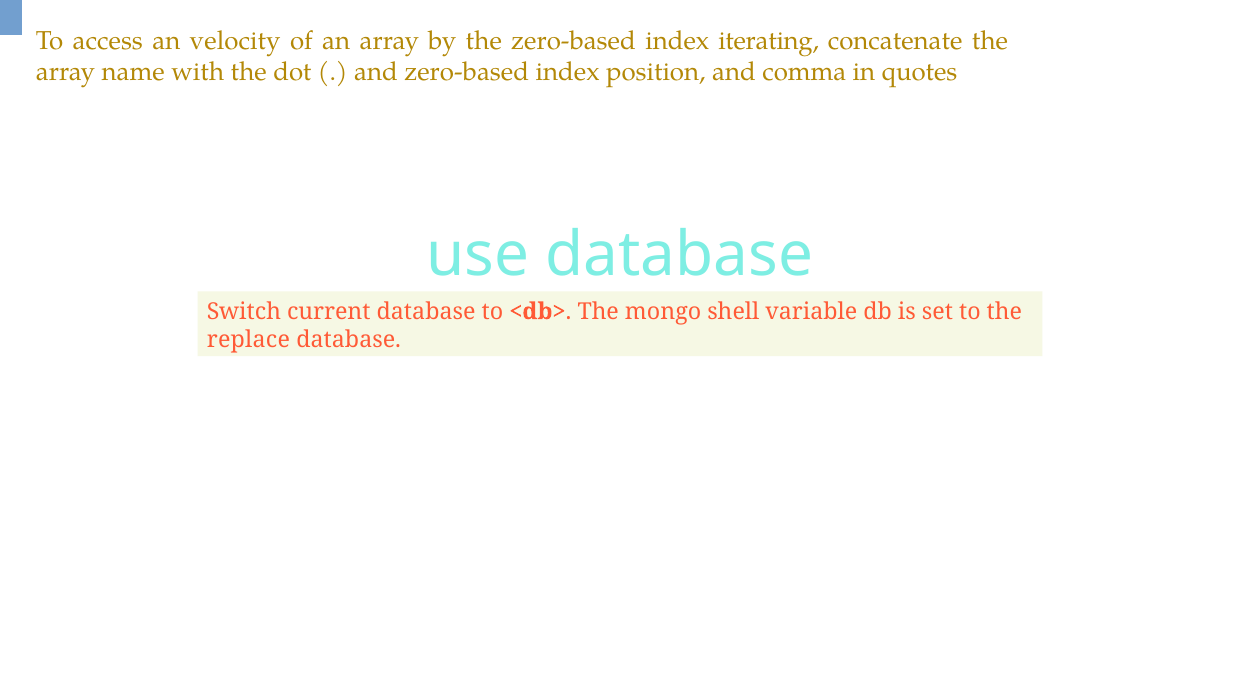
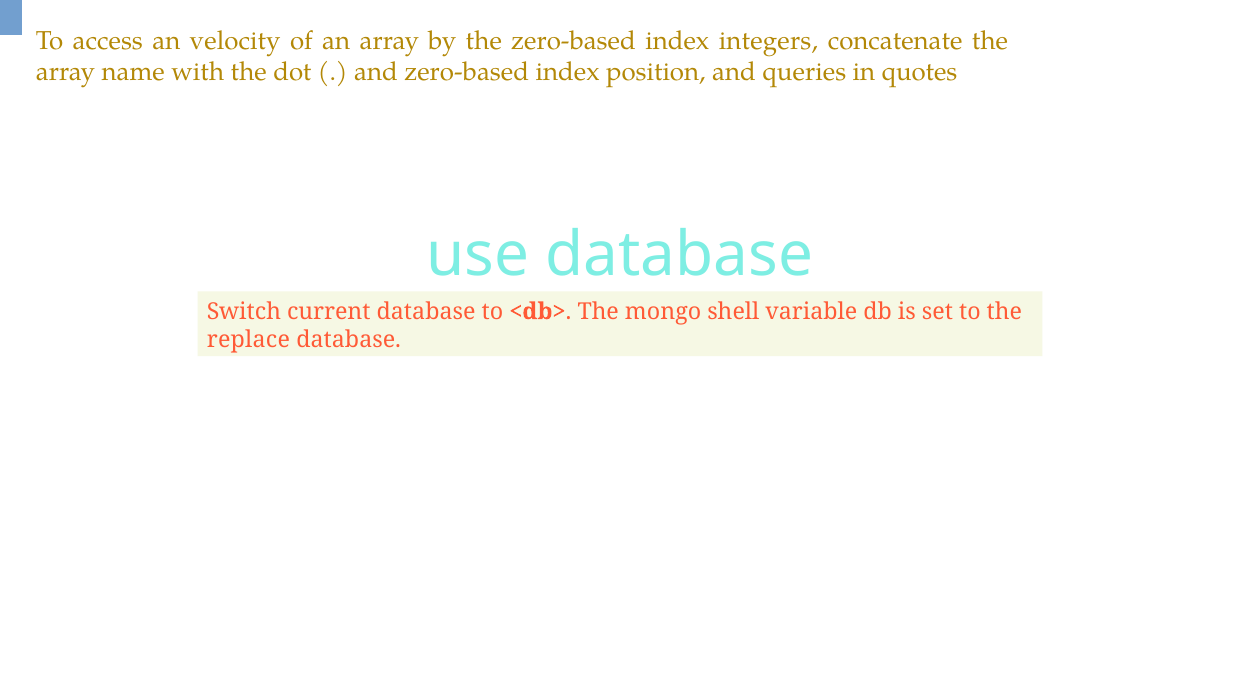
iterating: iterating -> integers
comma: comma -> queries
